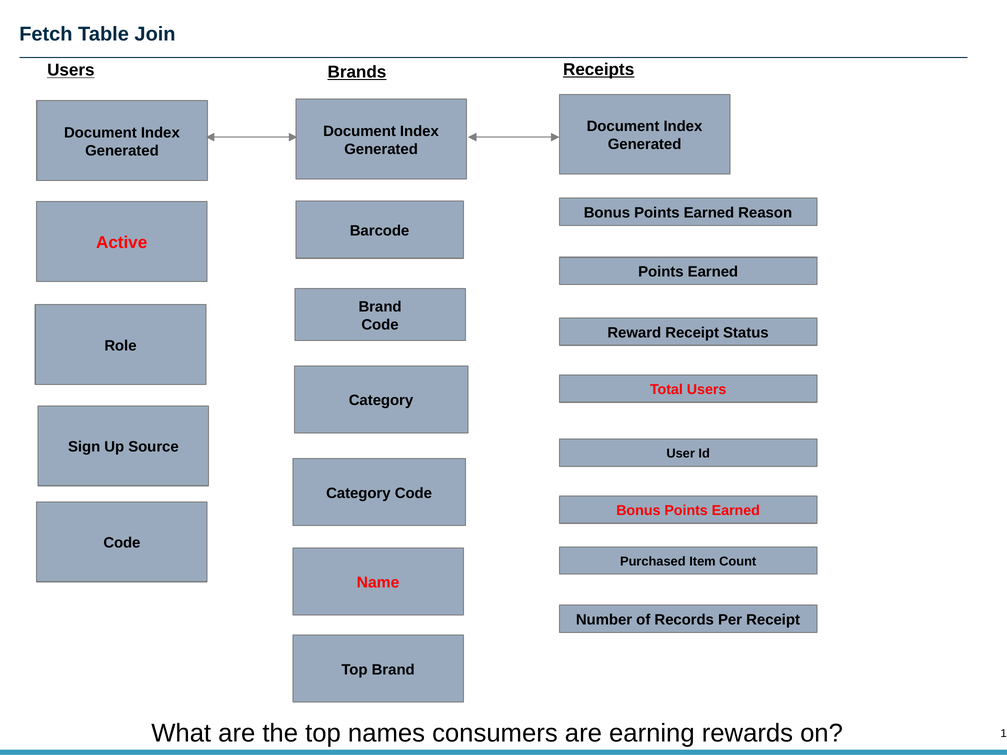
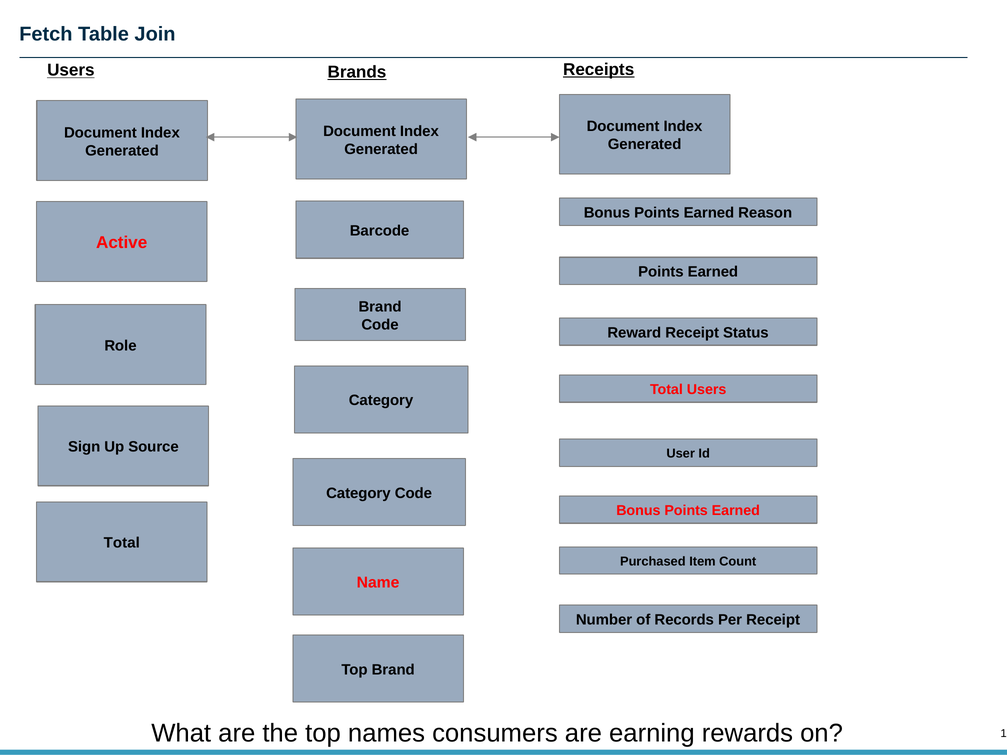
Code at (122, 543): Code -> Total
